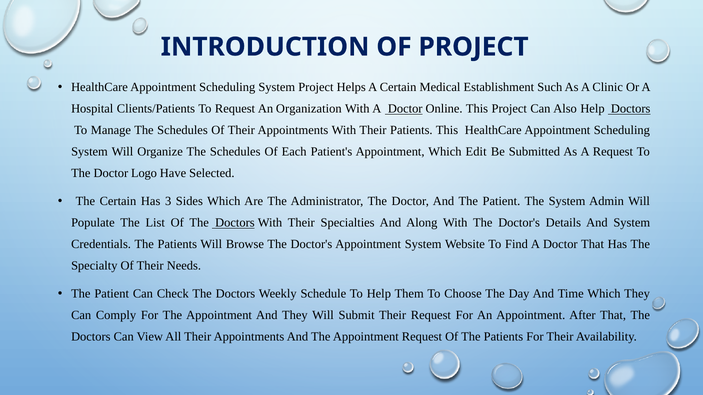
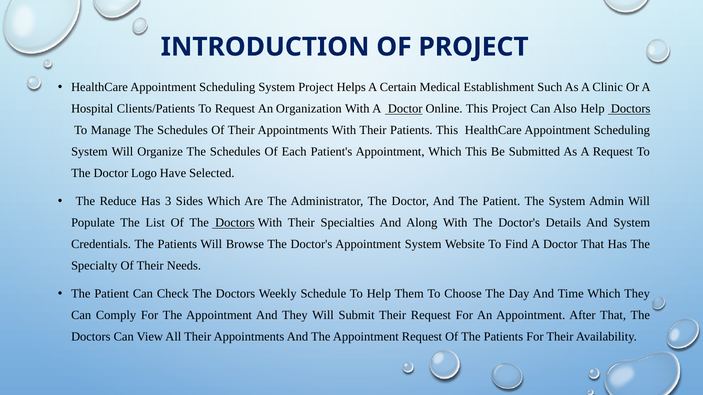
Which Edit: Edit -> This
The Certain: Certain -> Reduce
